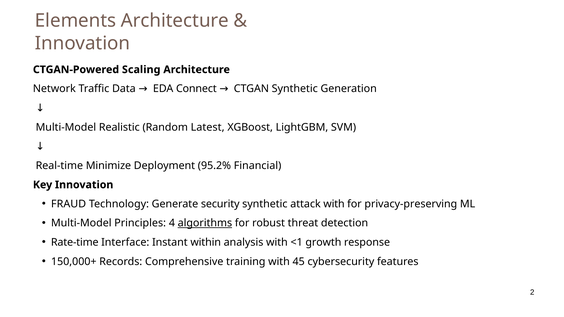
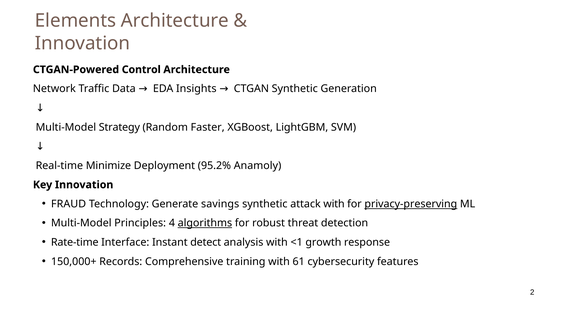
Scaling: Scaling -> Control
Connect: Connect -> Insights
Realistic: Realistic -> Strategy
Latest: Latest -> Faster
Financial: Financial -> Anamoly
security: security -> savings
privacy-preserving underline: none -> present
within: within -> detect
45: 45 -> 61
